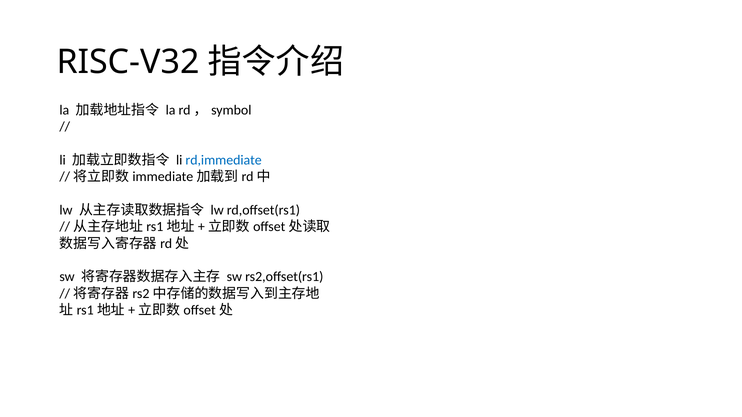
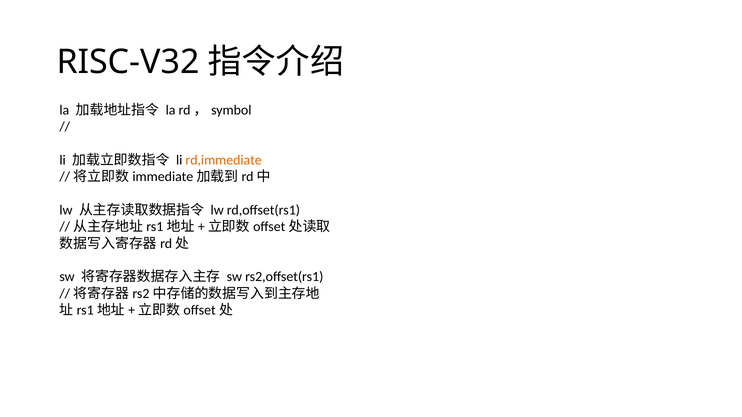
rd,immediate colour: blue -> orange
